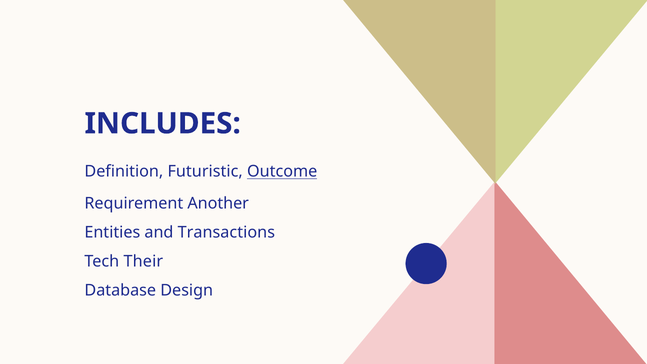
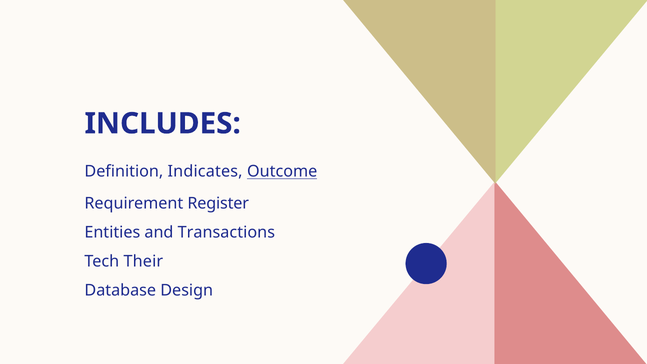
Futuristic: Futuristic -> Indicates
Another: Another -> Register
